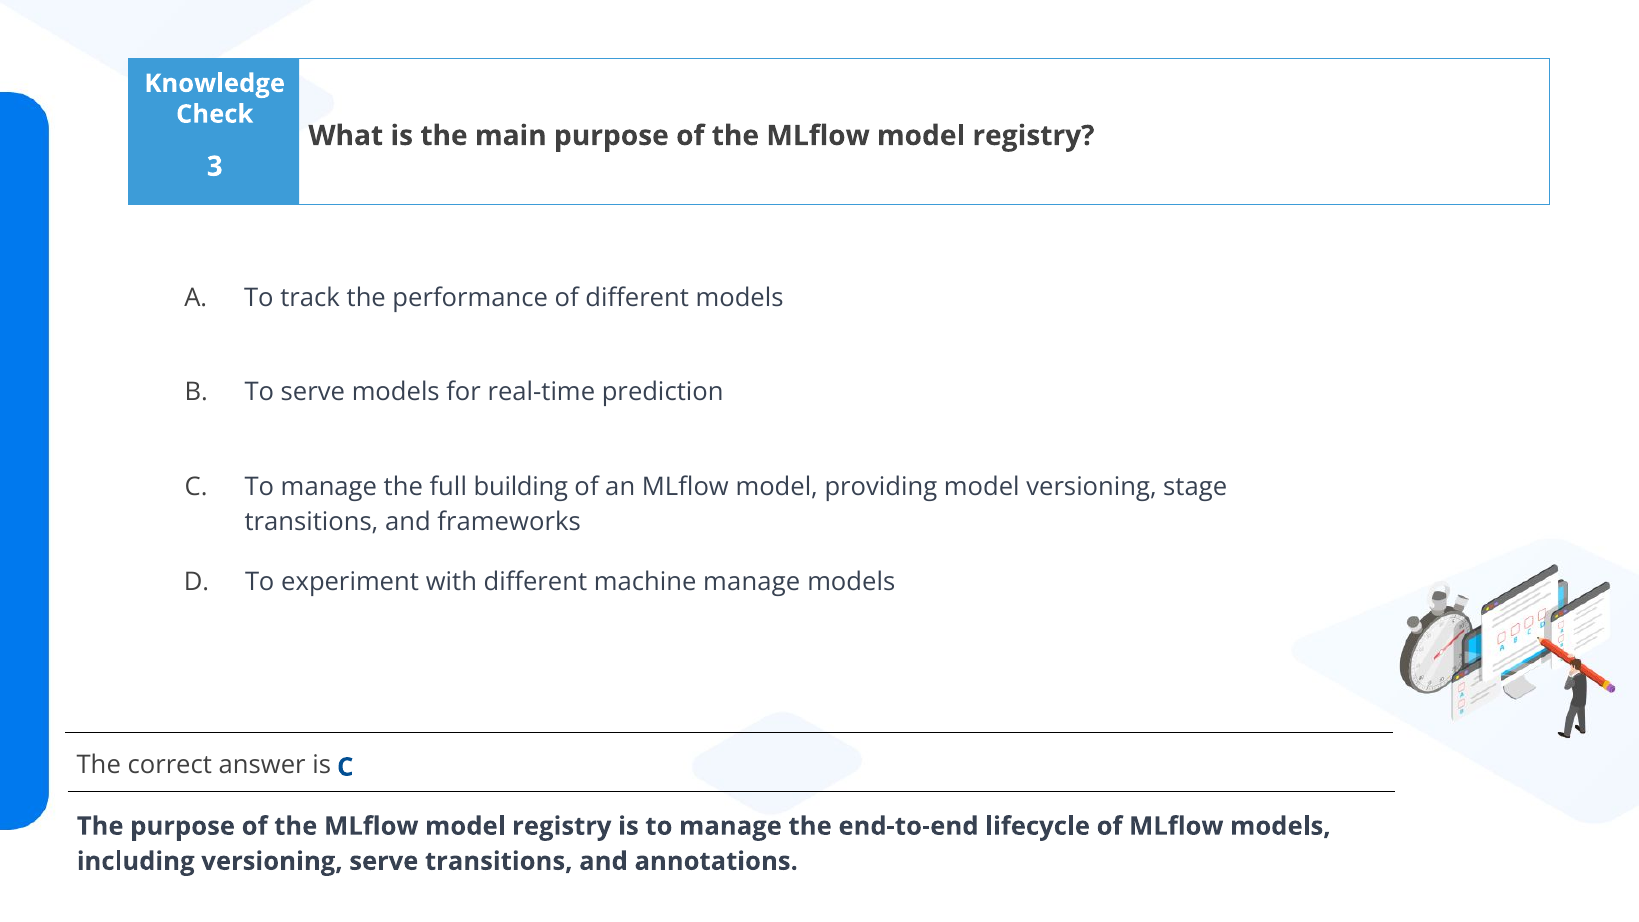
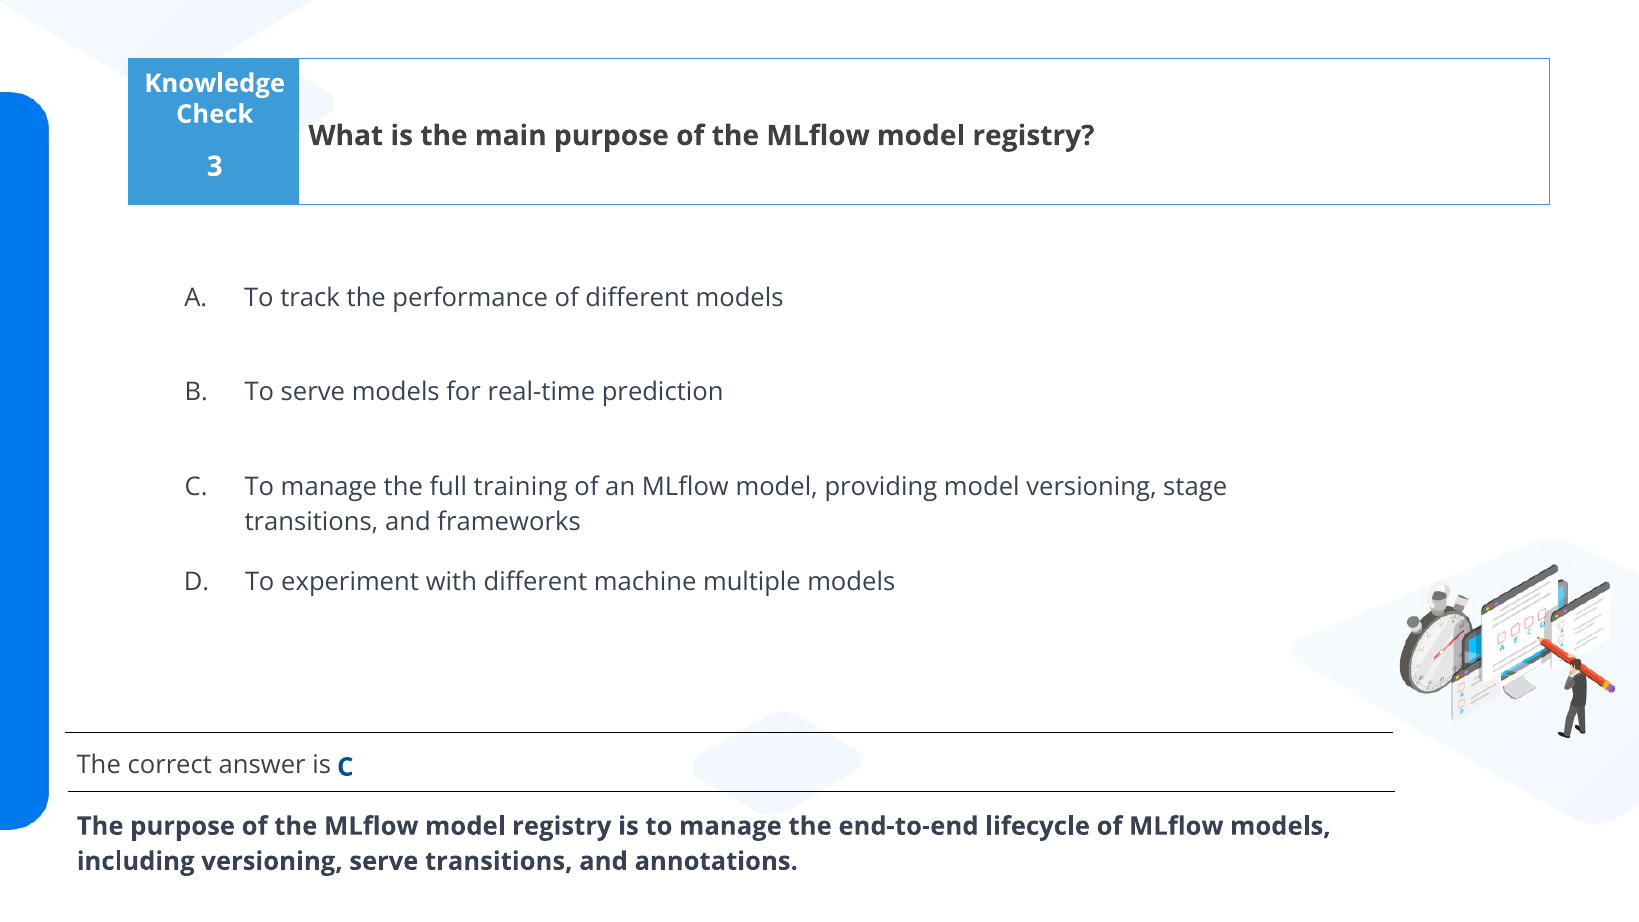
building: building -> training
machine manage: manage -> multiple
